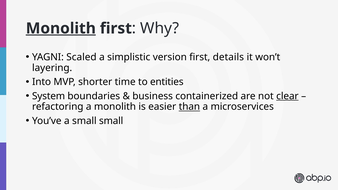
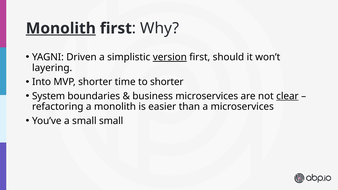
Scaled: Scaled -> Driven
version underline: none -> present
details: details -> should
to entities: entities -> shorter
business containerized: containerized -> microservices
than underline: present -> none
